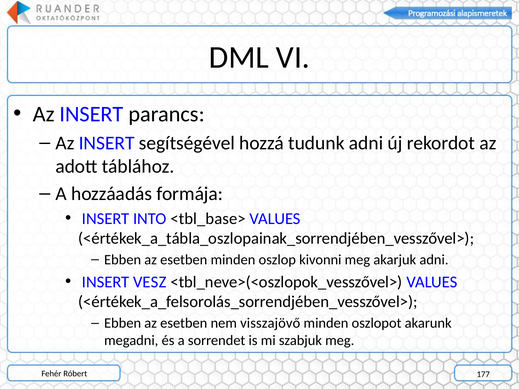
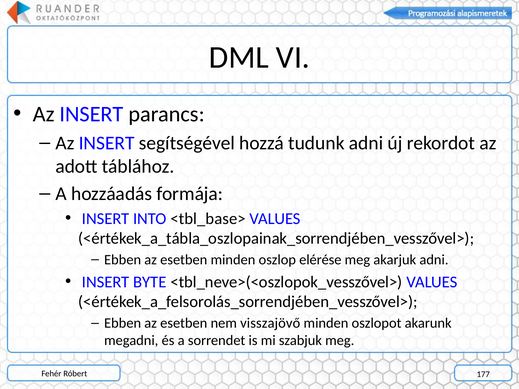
kivonni: kivonni -> elérése
VESZ: VESZ -> BYTE
